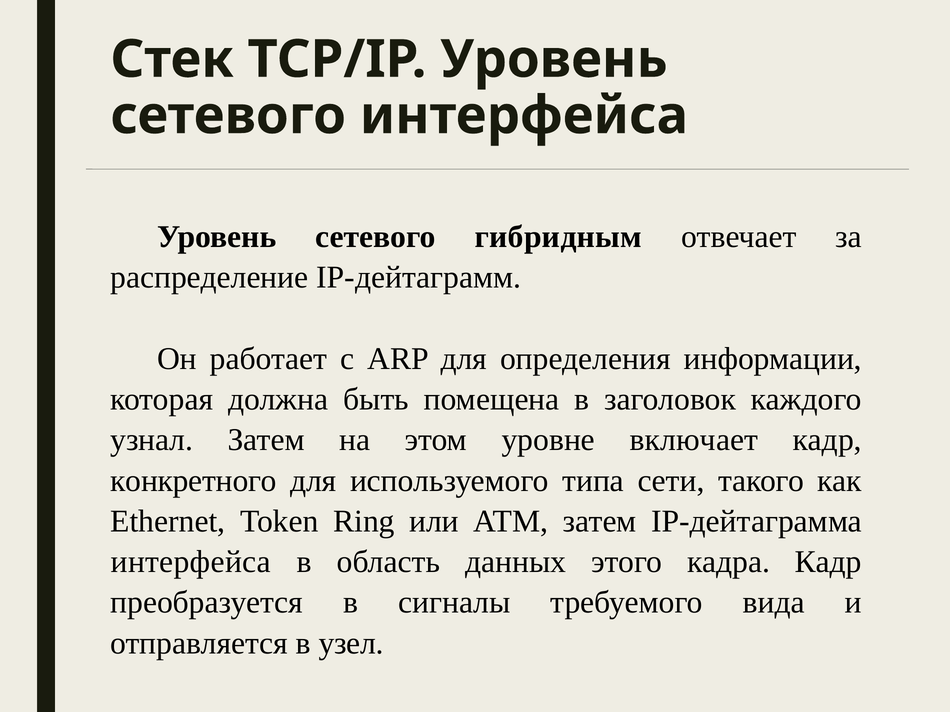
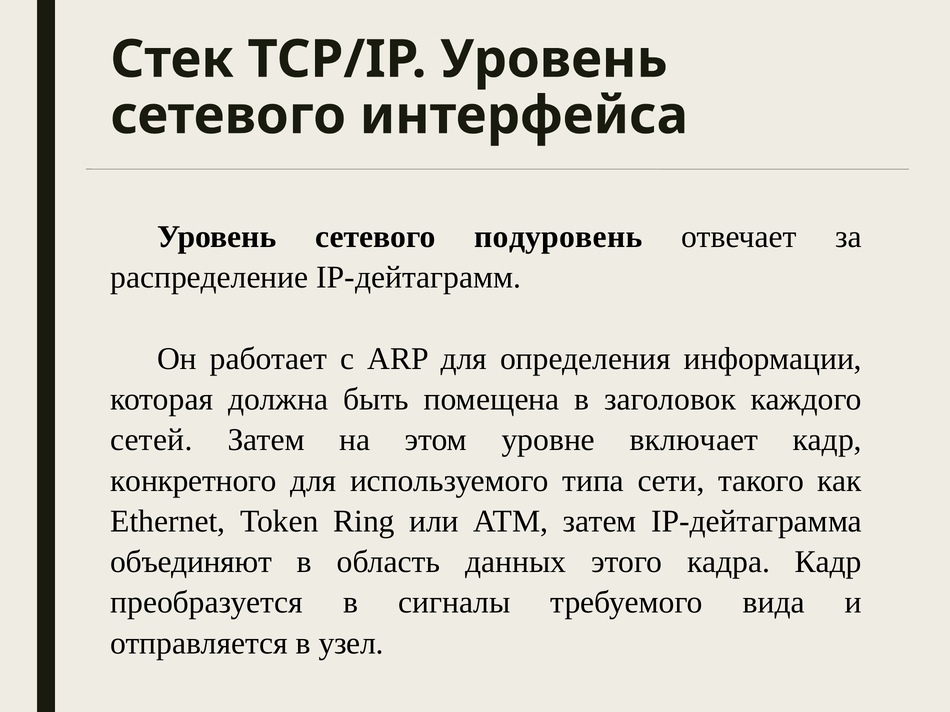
гибридным: гибридным -> подуровень
узнал: узнал -> сетей
интерфейса at (191, 562): интерфейса -> объединяют
